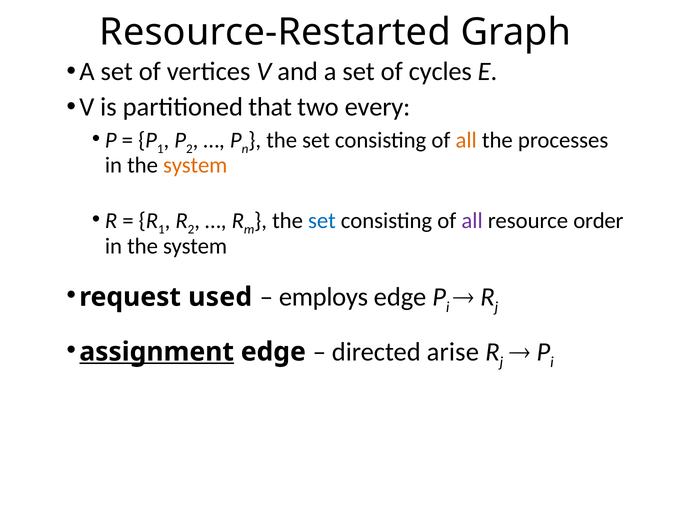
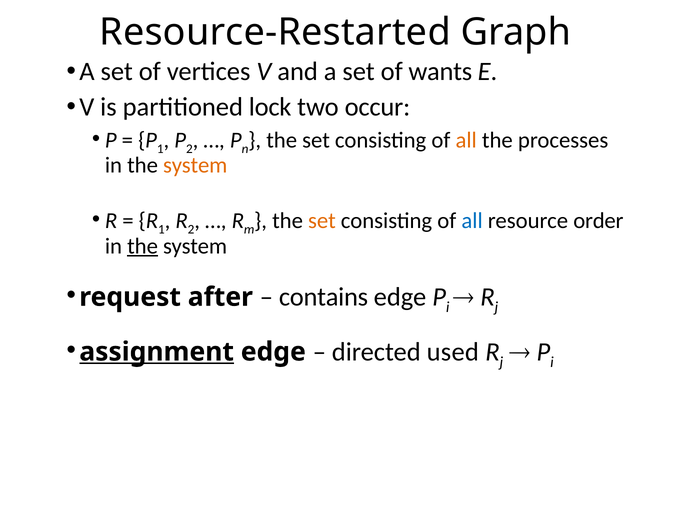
cycles: cycles -> wants
that: that -> lock
every: every -> occur
set at (322, 221) colour: blue -> orange
all at (472, 221) colour: purple -> blue
the at (143, 246) underline: none -> present
used: used -> after
employs: employs -> contains
arise: arise -> used
